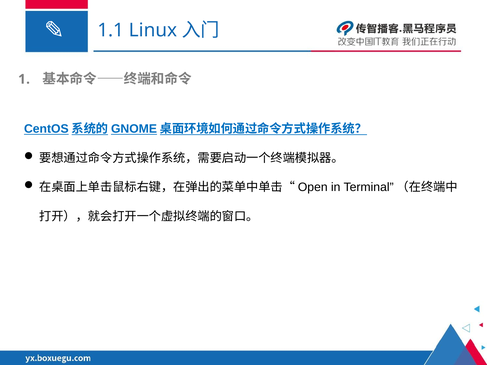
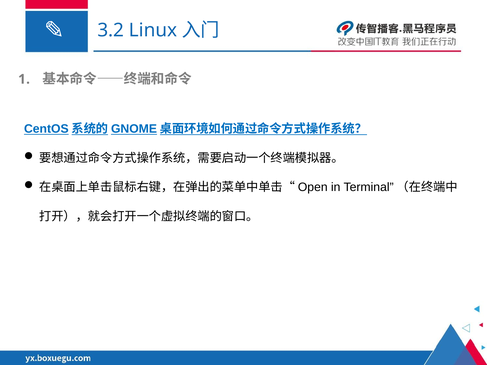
1.1: 1.1 -> 3.2
